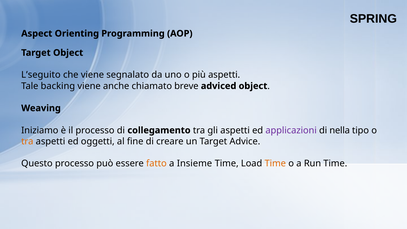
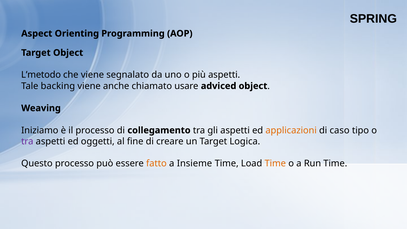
L’seguito: L’seguito -> L’metodo
breve: breve -> usare
applicazioni colour: purple -> orange
nella: nella -> caso
tra at (27, 141) colour: orange -> purple
Advice: Advice -> Logica
